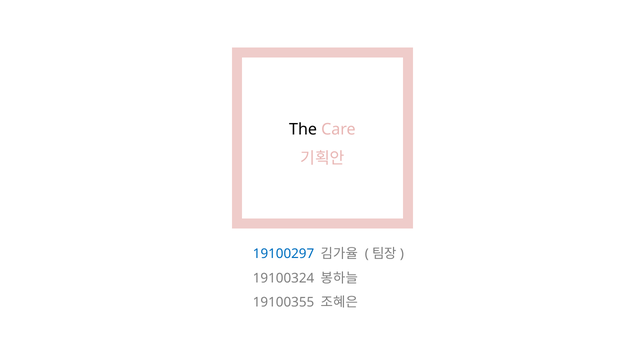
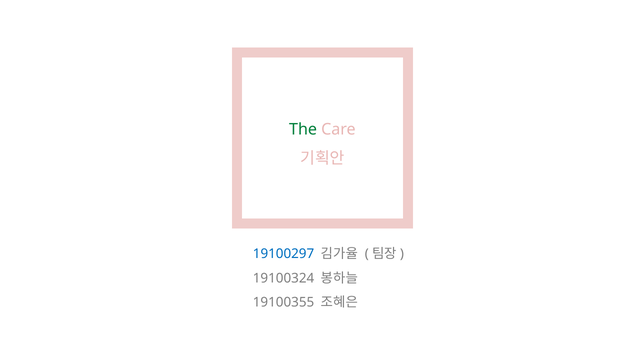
The colour: black -> green
